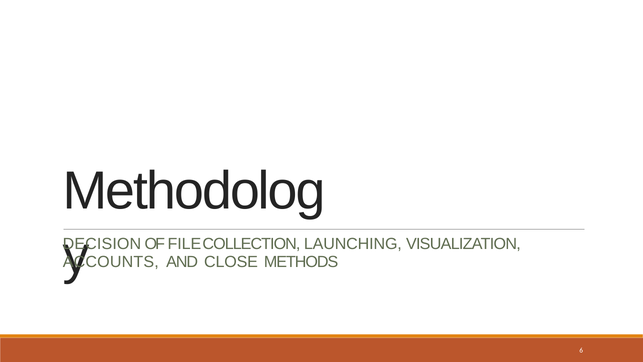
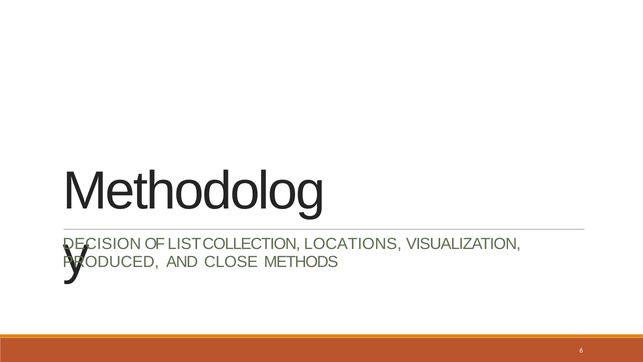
FILE: FILE -> LIST
LAUNCHING: LAUNCHING -> LOCATIONS
ACCOUNTS: ACCOUNTS -> PRODUCED
